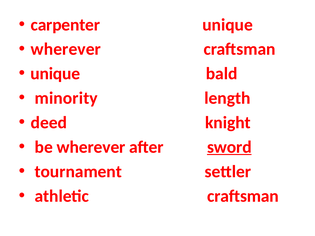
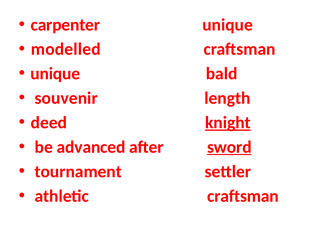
wherever at (66, 49): wherever -> modelled
minority: minority -> souvenir
knight underline: none -> present
be wherever: wherever -> advanced
